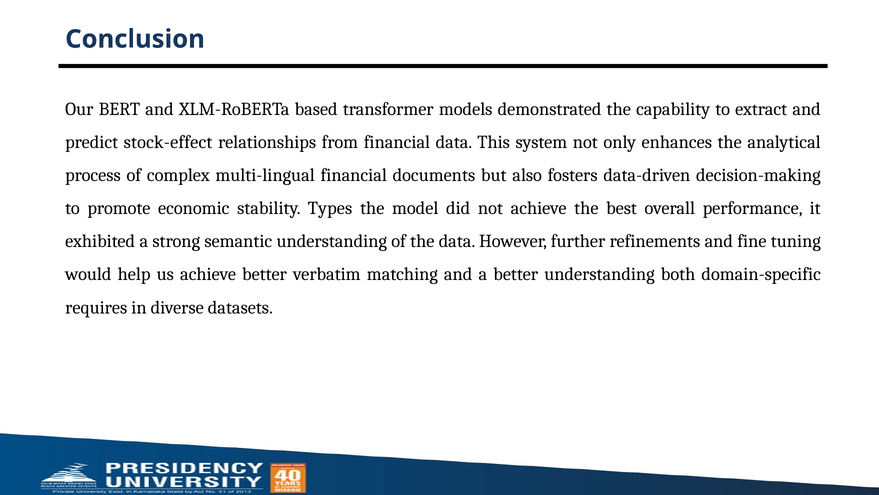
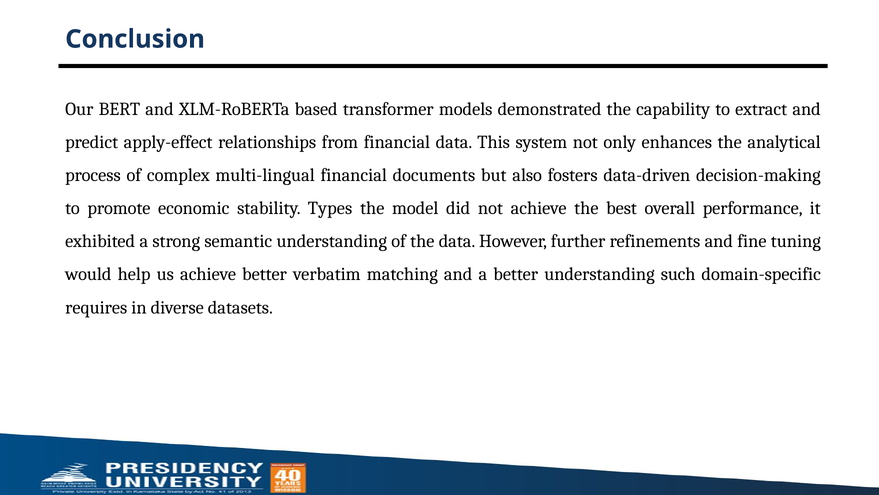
stock-effect: stock-effect -> apply-effect
both: both -> such
